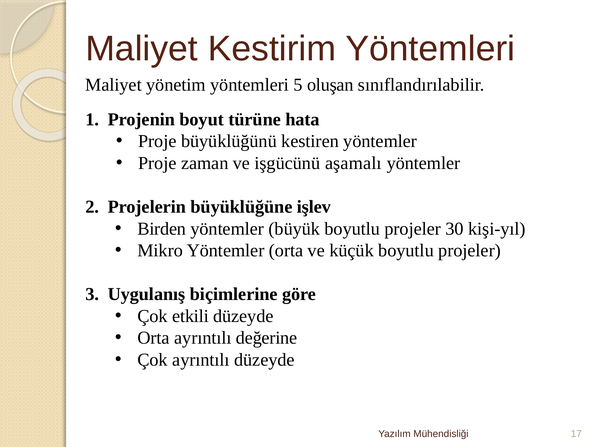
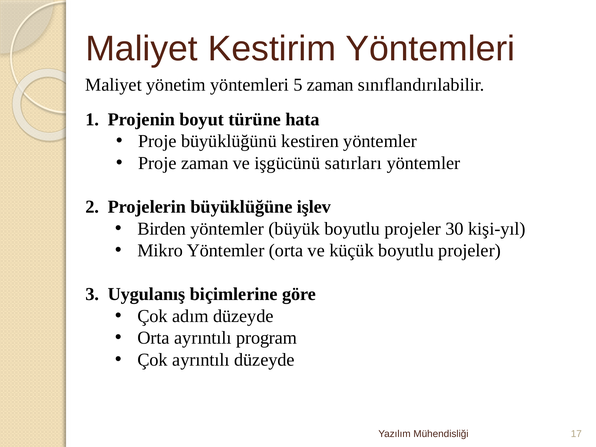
5 oluşan: oluşan -> zaman
aşamalı: aşamalı -> satırları
etkili: etkili -> adım
değerine: değerine -> program
